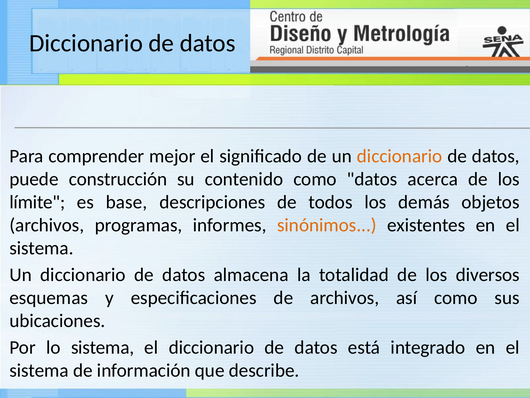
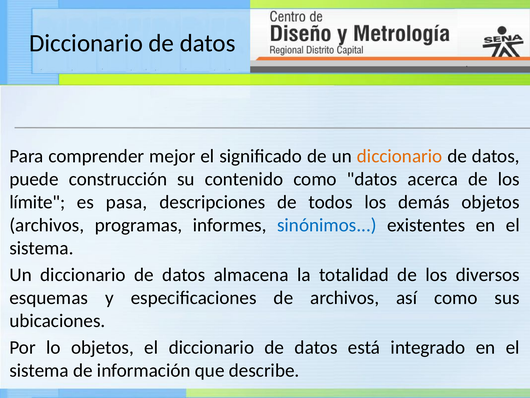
base: base -> pasa
sinónimos colour: orange -> blue
lo sistema: sistema -> objetos
